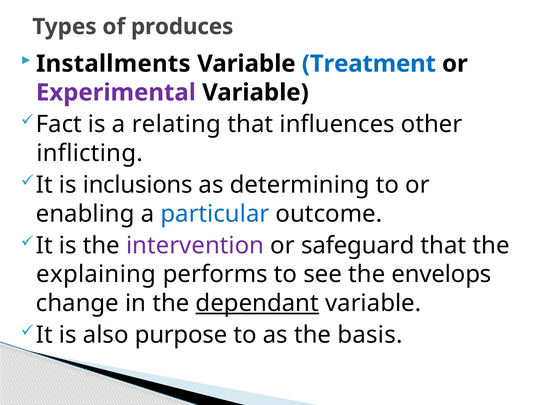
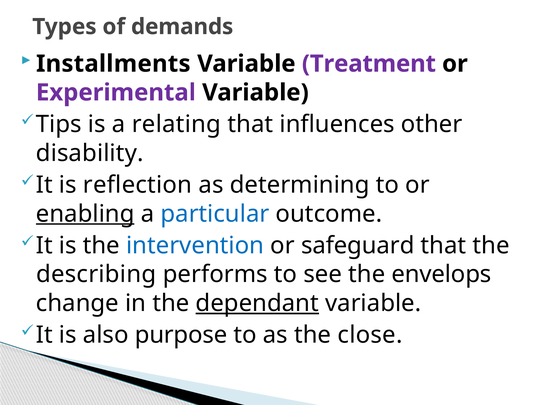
produces: produces -> demands
Treatment colour: blue -> purple
Fact: Fact -> Tips
inflicting: inflicting -> disability
inclusions: inclusions -> reflection
enabling underline: none -> present
intervention colour: purple -> blue
explaining: explaining -> describing
basis: basis -> close
